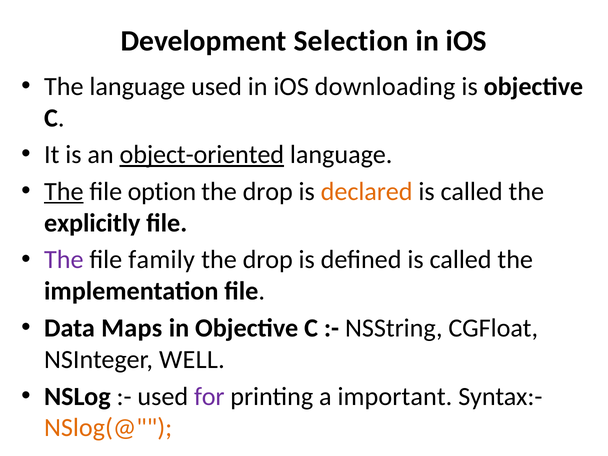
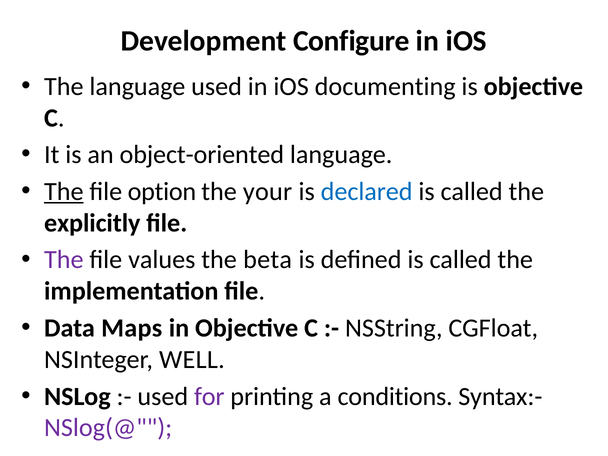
Selection: Selection -> Configure
downloading: downloading -> documenting
object-oriented underline: present -> none
drop at (268, 192): drop -> your
declared colour: orange -> blue
family: family -> values
drop at (268, 260): drop -> beta
important: important -> conditions
NSlog(@ colour: orange -> purple
